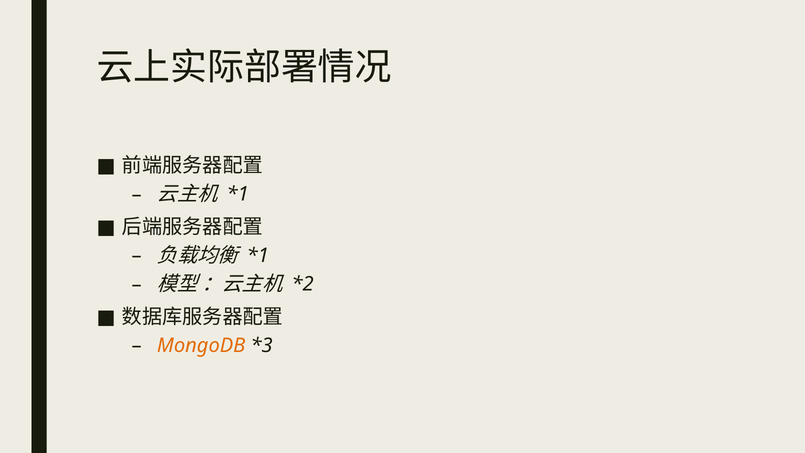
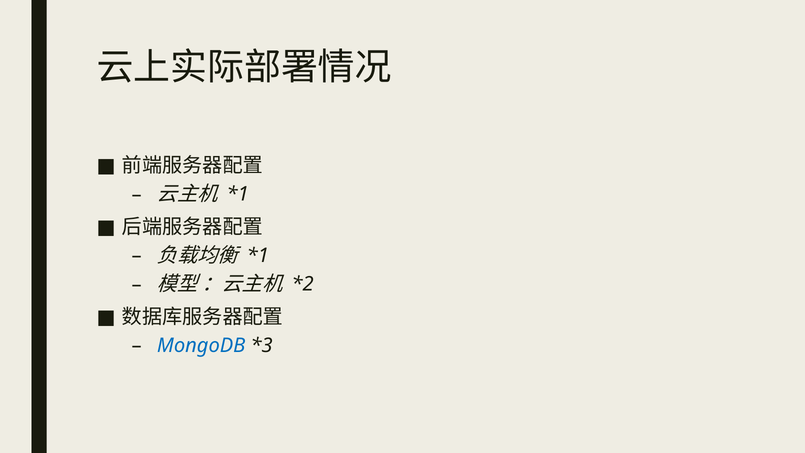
MongoDB colour: orange -> blue
